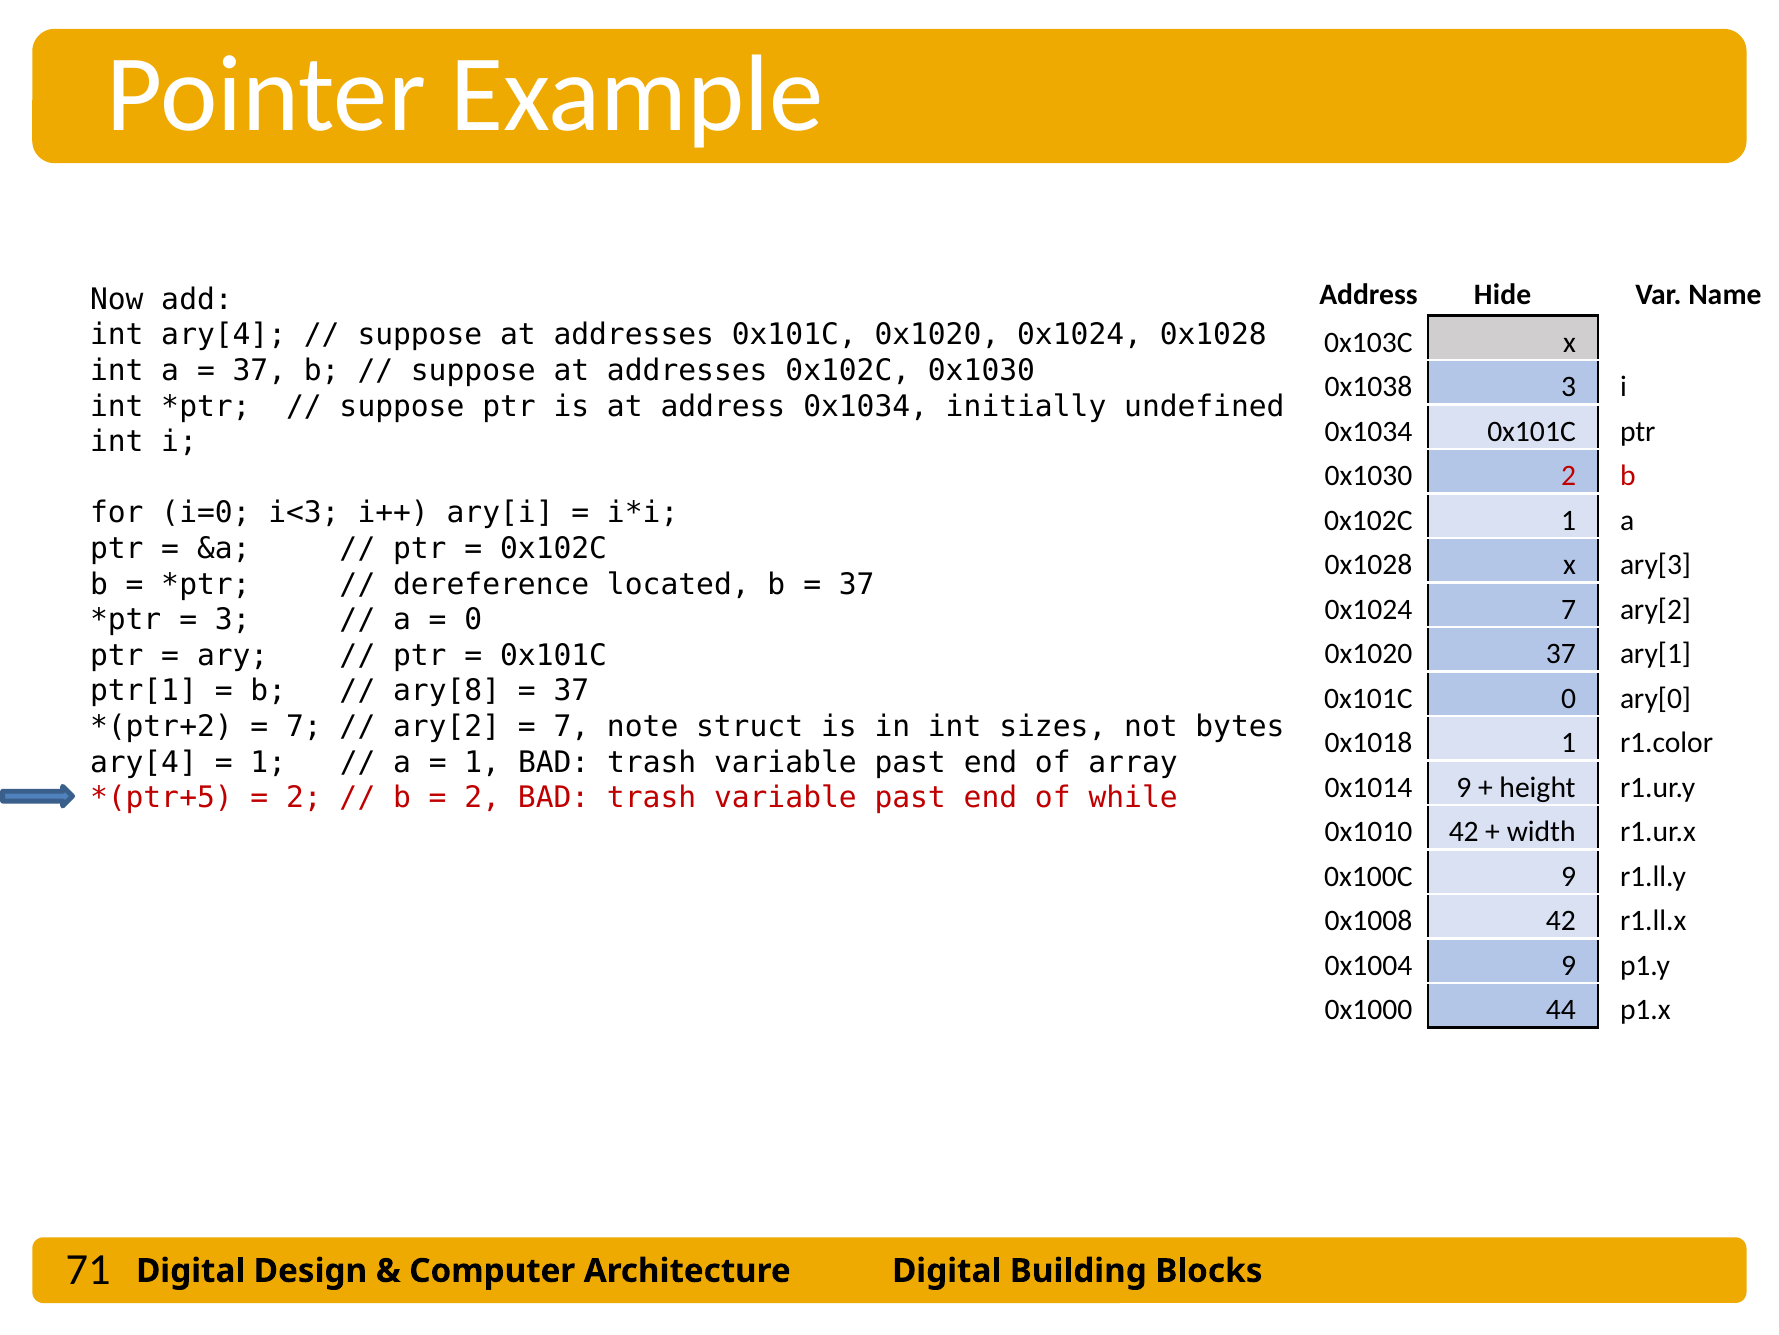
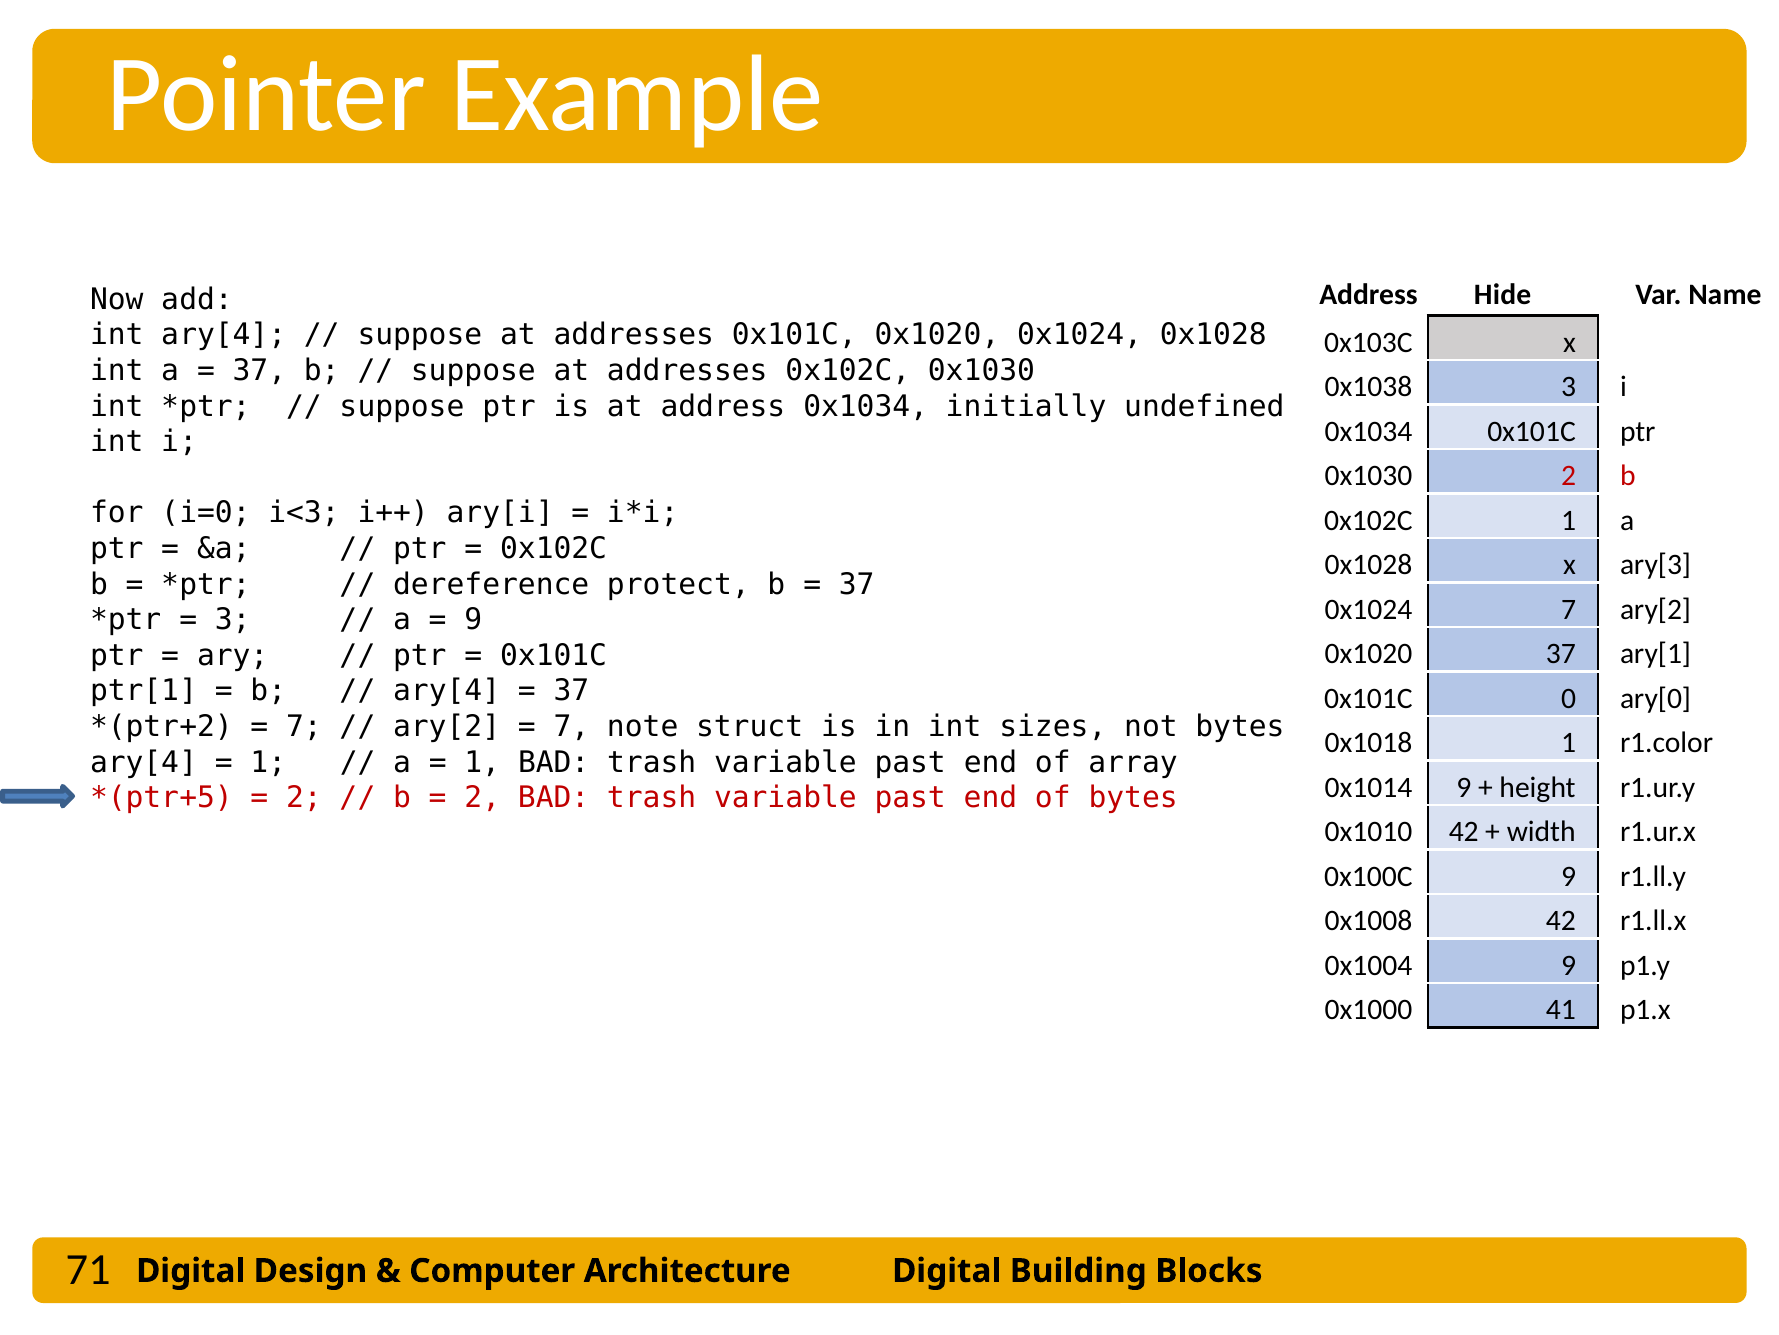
located: located -> protect
0 at (473, 620): 0 -> 9
ary[8 at (447, 691): ary[8 -> ary[4
of while: while -> bytes
44: 44 -> 41
